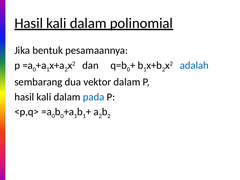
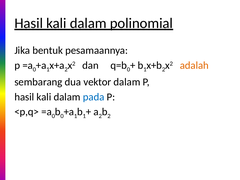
adalah colour: blue -> orange
